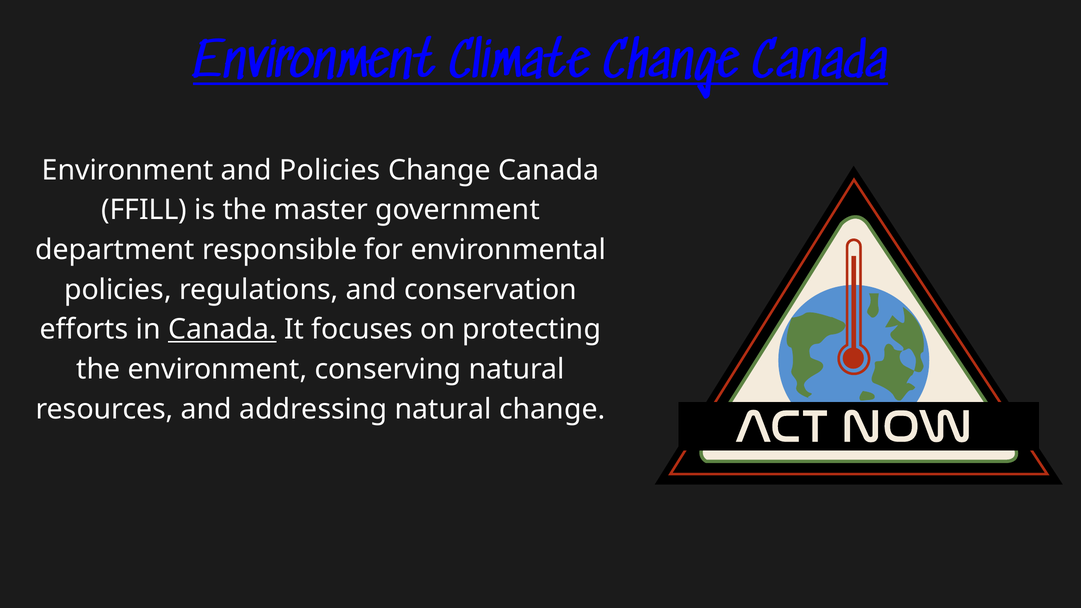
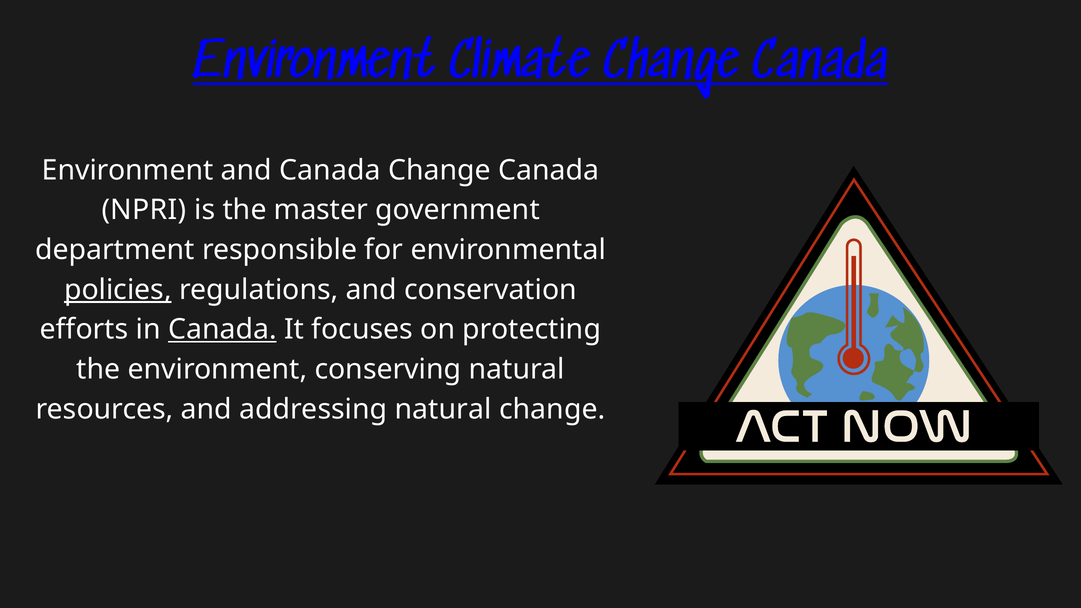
and Policies: Policies -> Canada
FFILL: FFILL -> NPRI
policies at (118, 290) underline: none -> present
